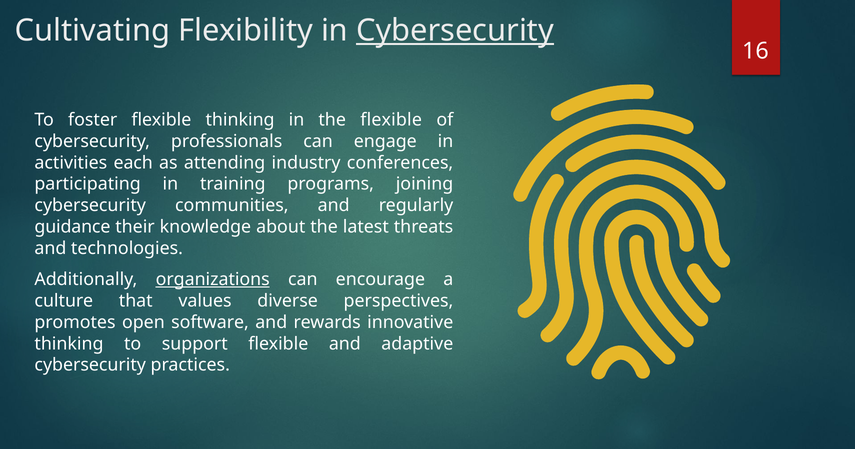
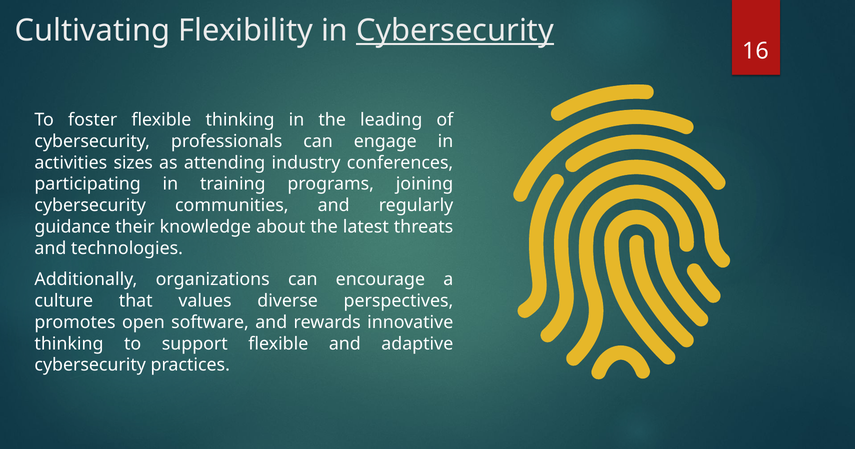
the flexible: flexible -> leading
each: each -> sizes
organizations underline: present -> none
